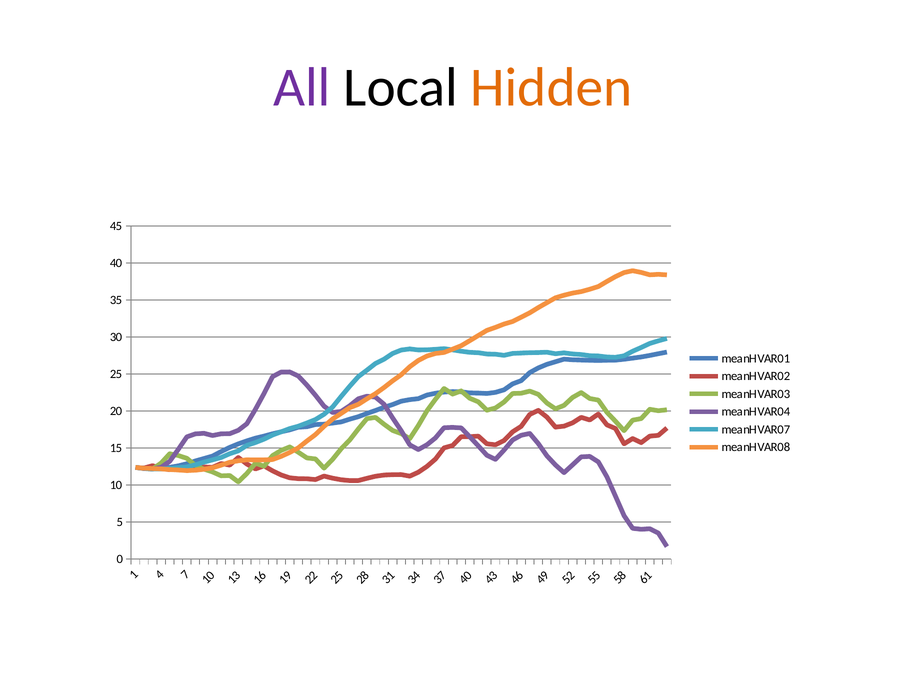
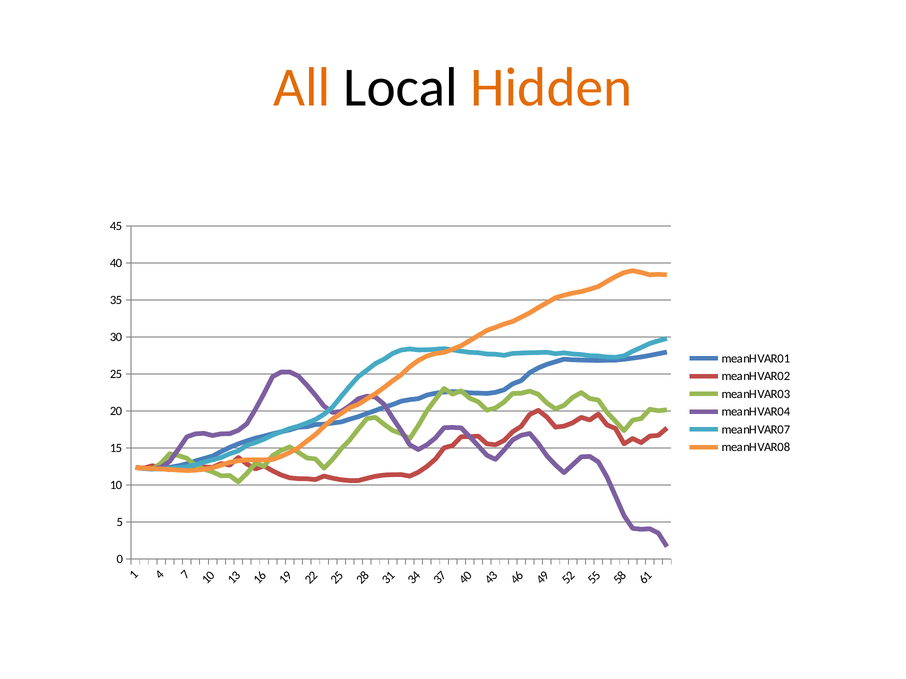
All colour: purple -> orange
